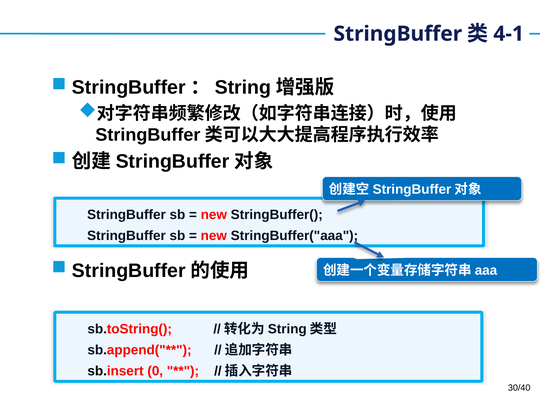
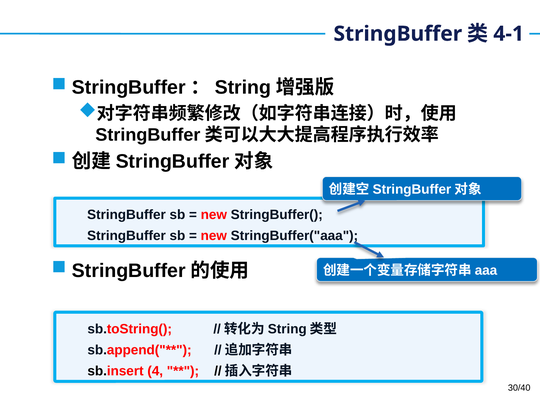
0: 0 -> 4
